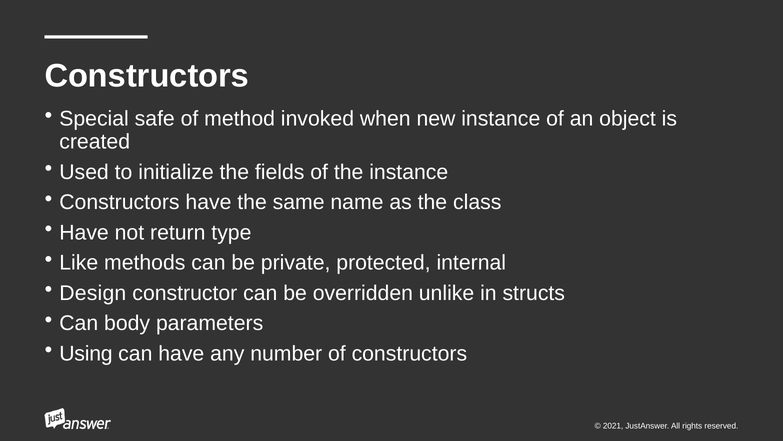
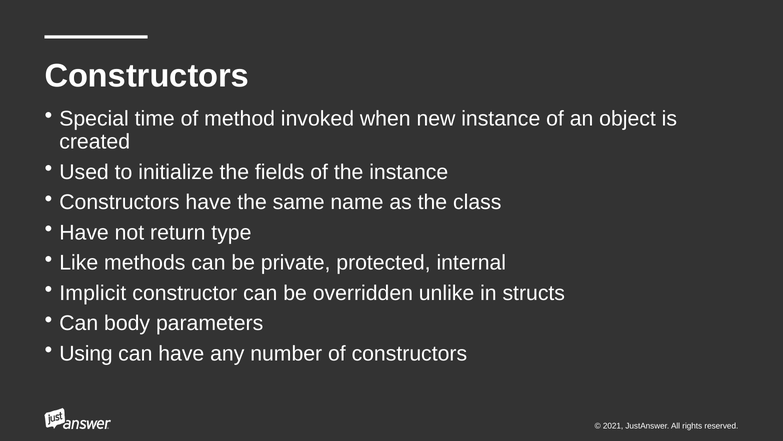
safe: safe -> time
Design: Design -> Implicit
